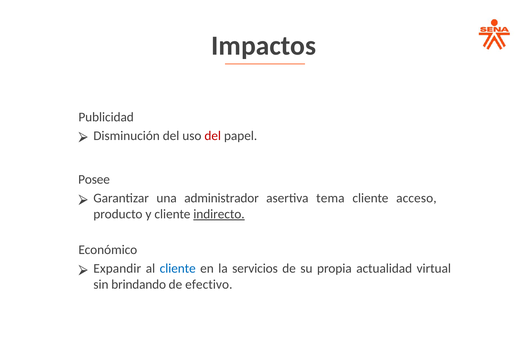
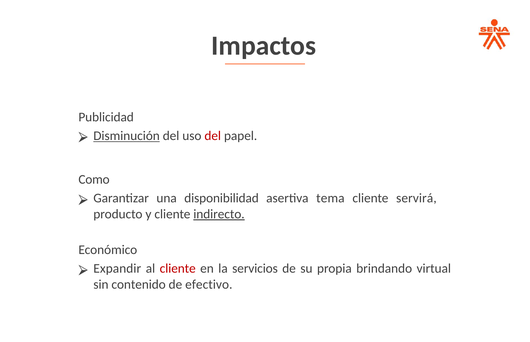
Disminución underline: none -> present
Posee: Posee -> Como
administrador: administrador -> disponibilidad
acceso: acceso -> servirá
cliente at (178, 269) colour: blue -> red
actualidad: actualidad -> brindando
brindando: brindando -> contenido
